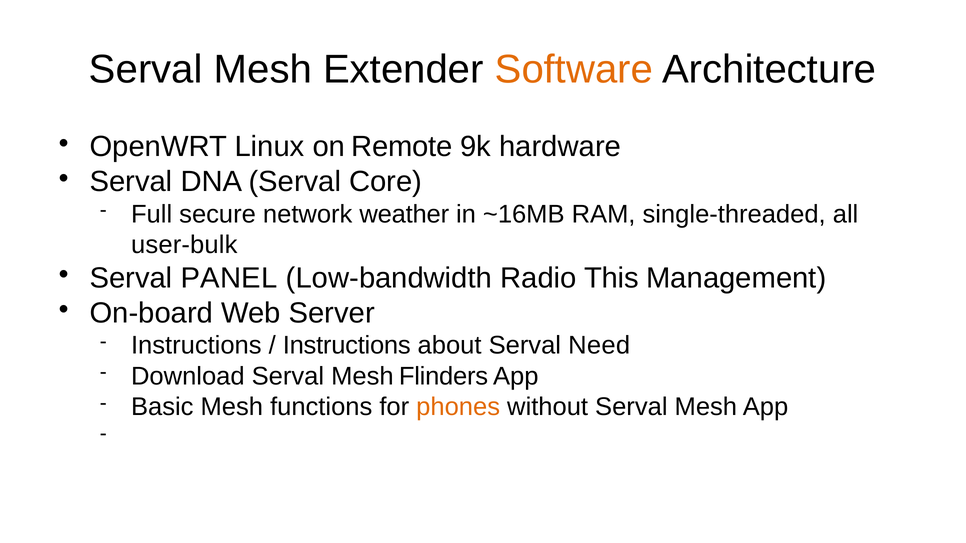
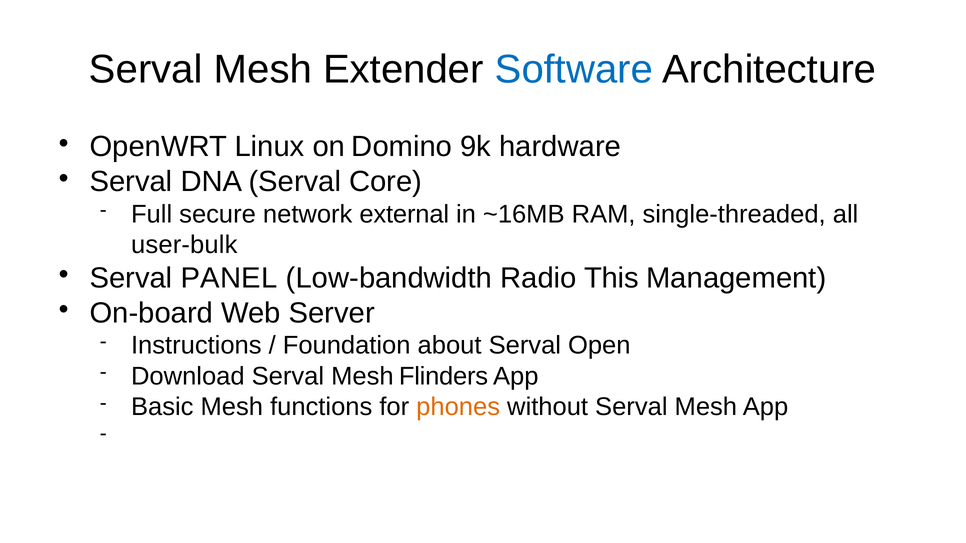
Software colour: orange -> blue
Remote: Remote -> Domino
weather: weather -> external
Instructions at (347, 346): Instructions -> Foundation
Need: Need -> Open
